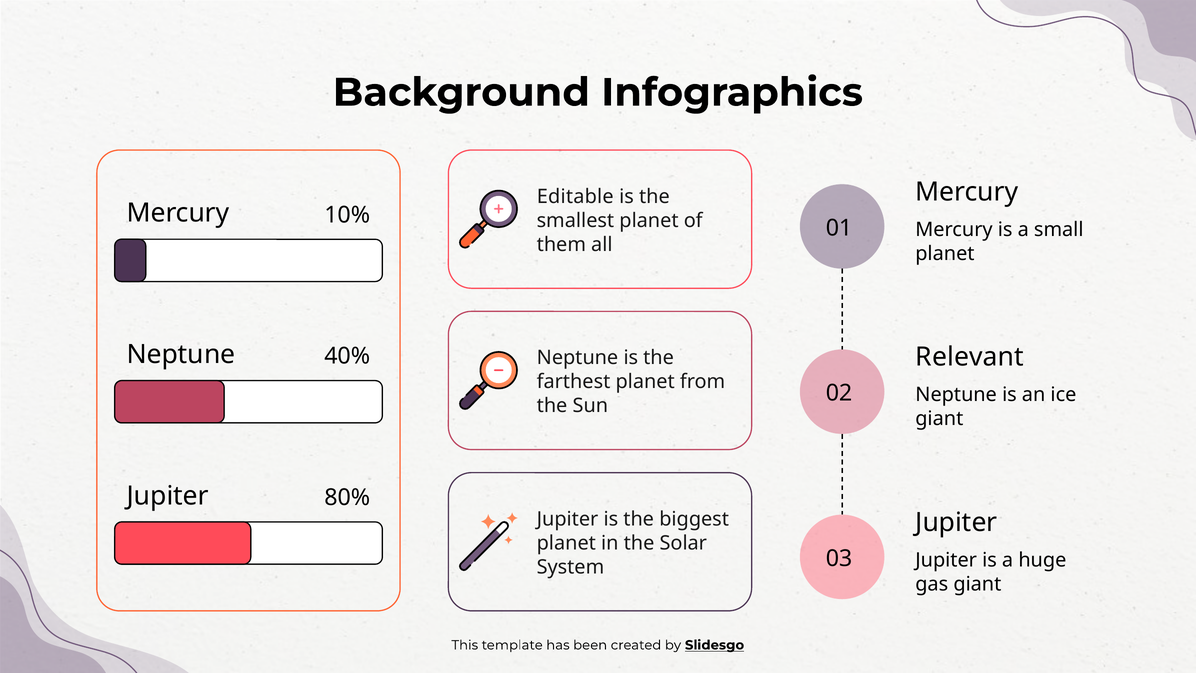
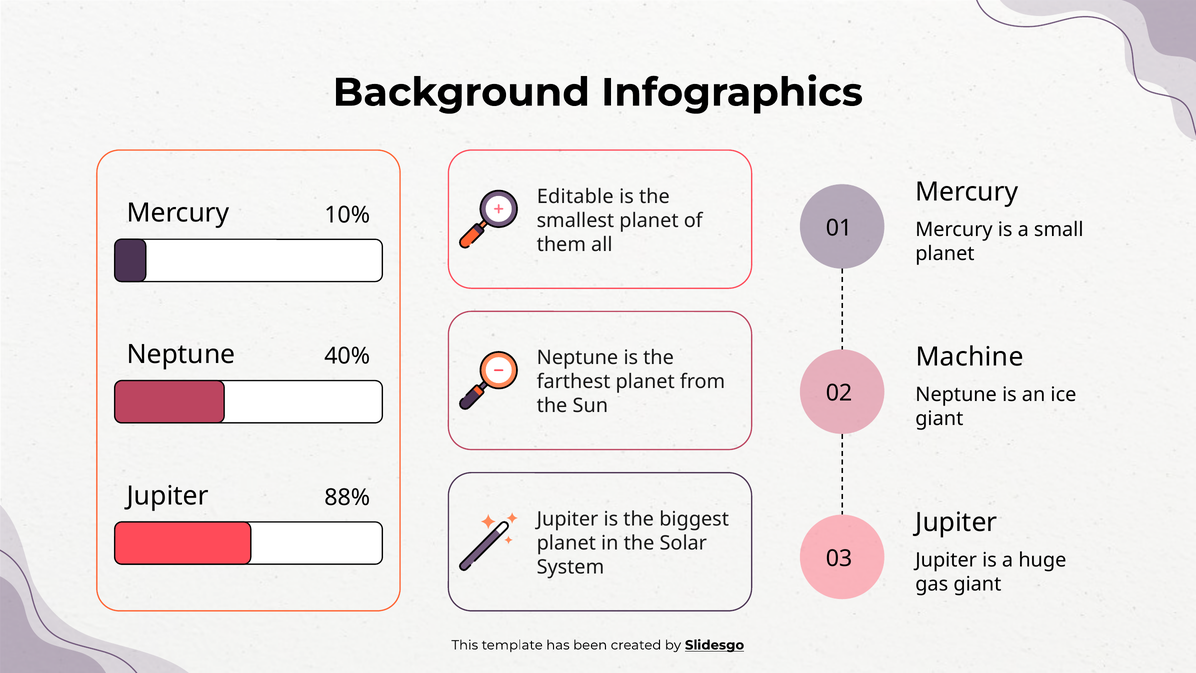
Relevant: Relevant -> Machine
80%: 80% -> 88%
